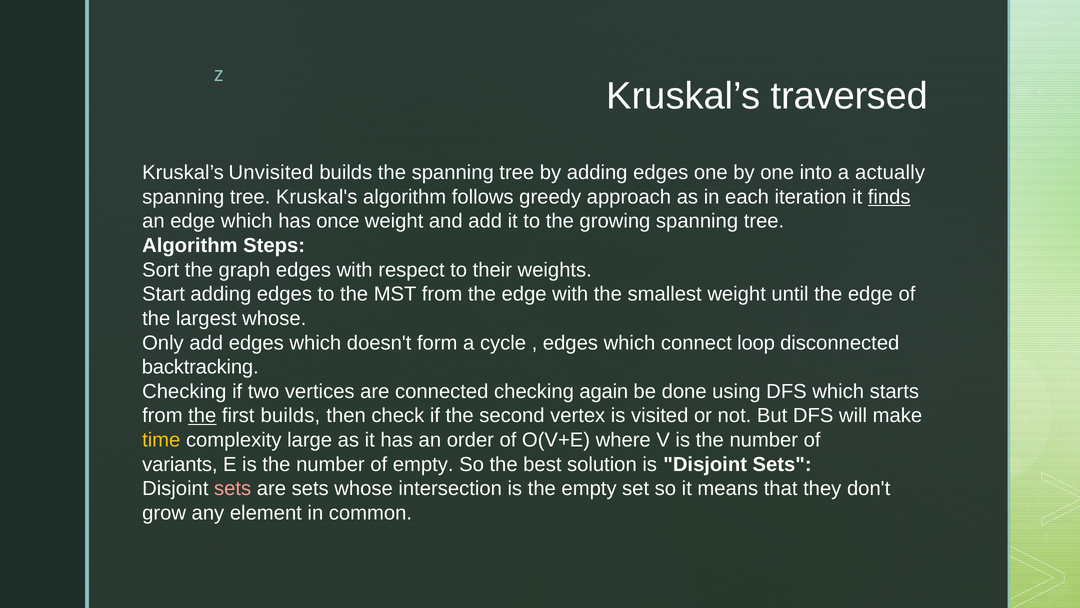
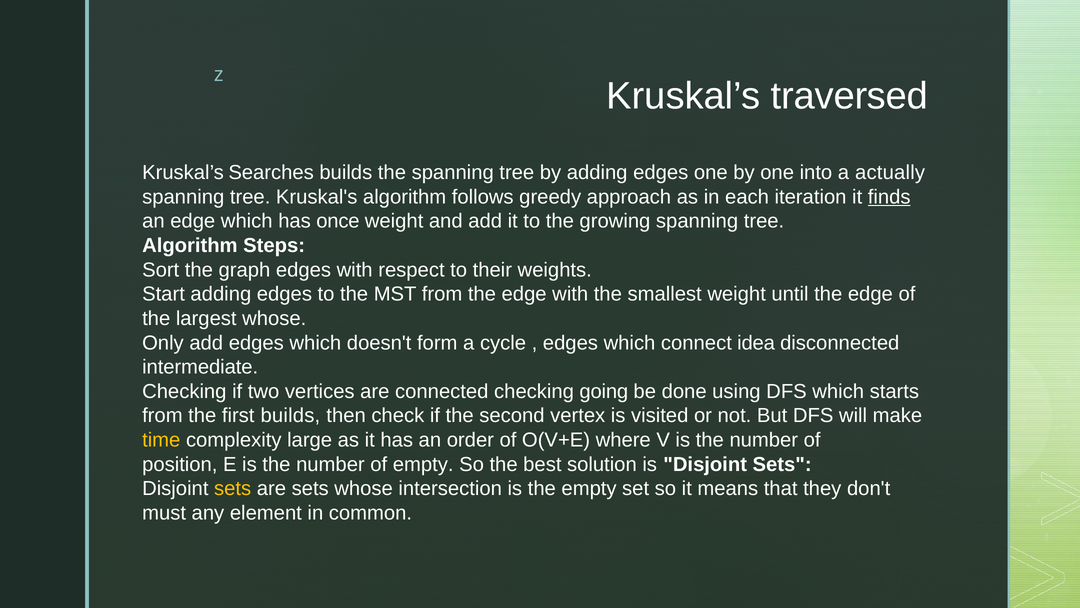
Unvisited: Unvisited -> Searches
loop: loop -> idea
backtracking: backtracking -> intermediate
again: again -> going
the at (202, 415) underline: present -> none
variants: variants -> position
sets at (233, 488) colour: pink -> yellow
grow: grow -> must
